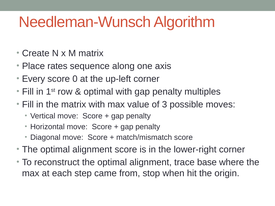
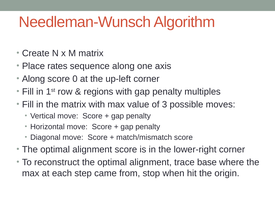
Every at (34, 79): Every -> Along
optimal at (98, 92): optimal -> regions
